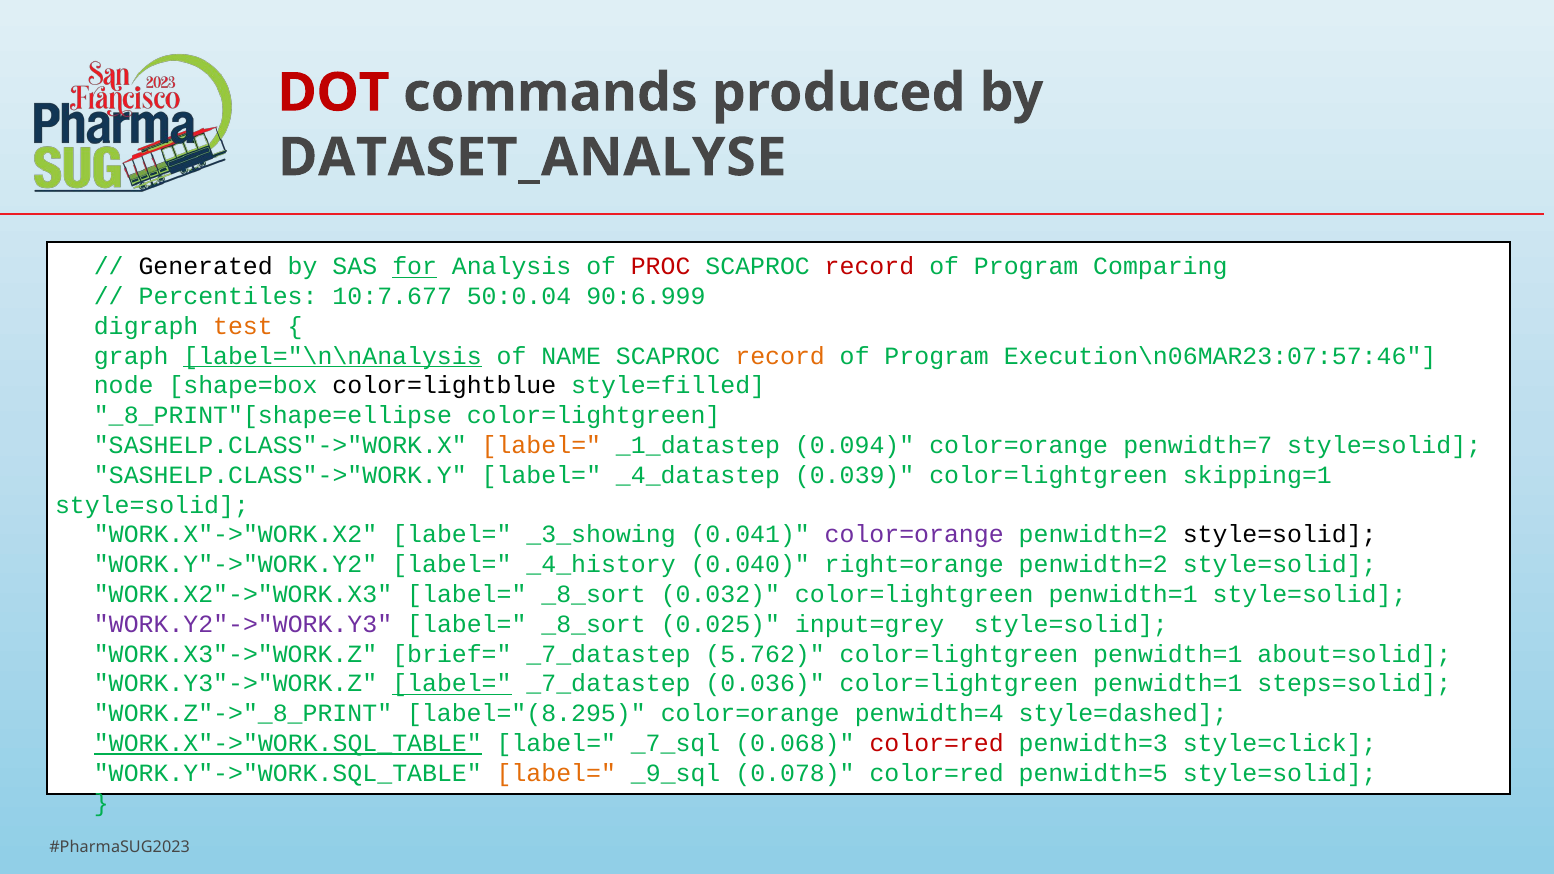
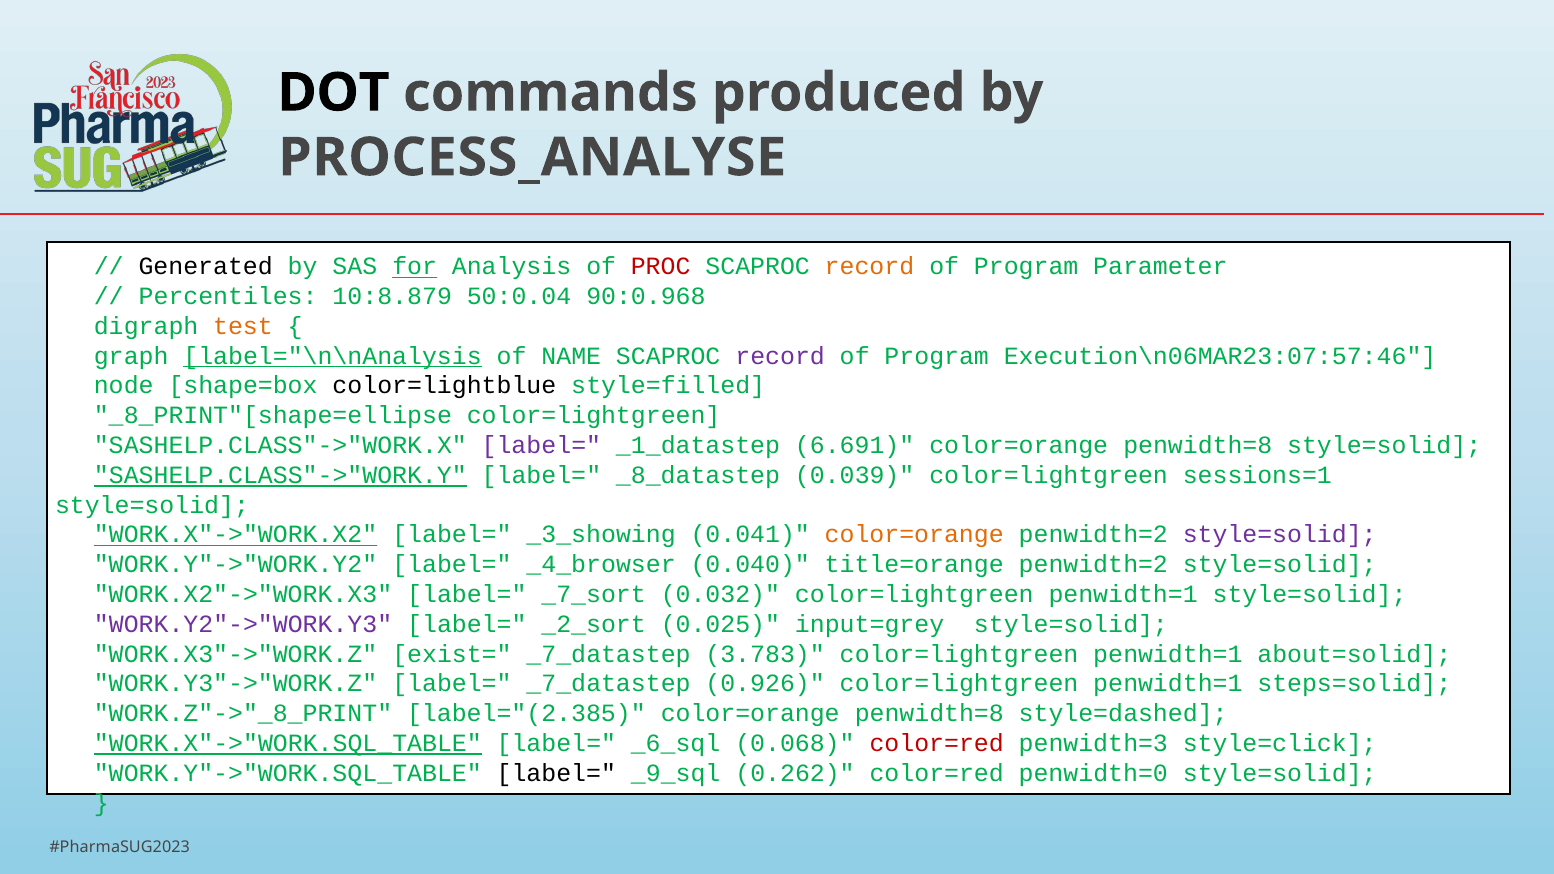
DOT colour: red -> black
DATASET_ANALYSE: DATASET_ANALYSE -> PROCESS_ANALYSE
record at (869, 267) colour: red -> orange
Comparing: Comparing -> Parameter
10:7.677: 10:7.677 -> 10:8.879
90:6.999: 90:6.999 -> 90:0.968
record at (780, 356) colour: orange -> purple
label= at (541, 445) colour: orange -> purple
0.094: 0.094 -> 6.691
penwidth=7 at (1198, 445): penwidth=7 -> penwidth=8
SASHELP.CLASS"->"WORK.Y underline: none -> present
_4_datastep: _4_datastep -> _8_datastep
skipping=1: skipping=1 -> sessions=1
WORK.X"->"WORK.X2 underline: none -> present
color=orange at (914, 535) colour: purple -> orange
style=solid at (1280, 535) colour: black -> purple
_4_history: _4_history -> _4_browser
right=orange: right=orange -> title=orange
WORK.X2"->"WORK.X3 label= _8_sort: _8_sort -> _7_sort
_8_sort at (594, 624): _8_sort -> _2_sort
brief=: brief= -> exist=
5.762: 5.762 -> 3.783
label= at (452, 684) underline: present -> none
0.036: 0.036 -> 0.926
label="(8.295: label="(8.295 -> label="(2.385
penwidth=4 at (929, 714): penwidth=4 -> penwidth=8
_7_sql: _7_sql -> _6_sql
label= at (556, 773) colour: orange -> black
0.078: 0.078 -> 0.262
penwidth=5: penwidth=5 -> penwidth=0
